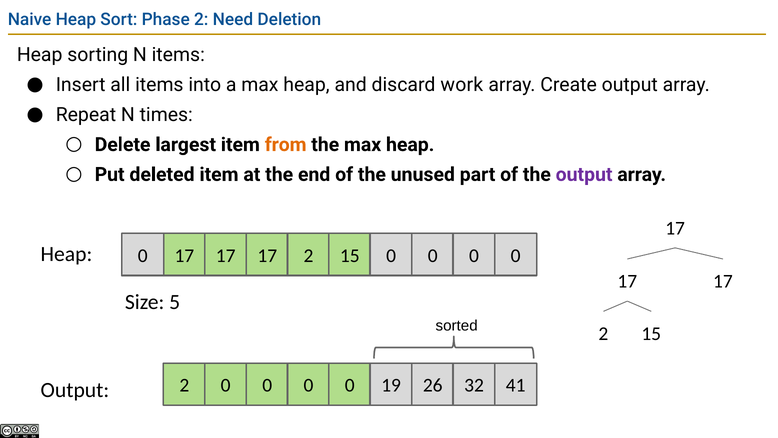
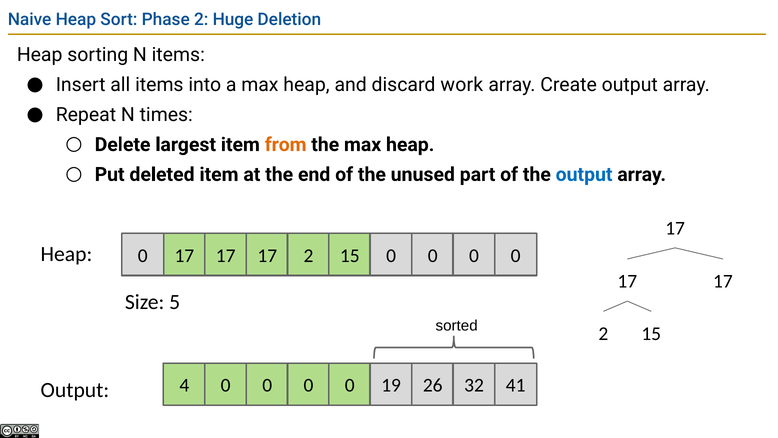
Need: Need -> Huge
output at (584, 174) colour: purple -> blue
Output 2: 2 -> 4
